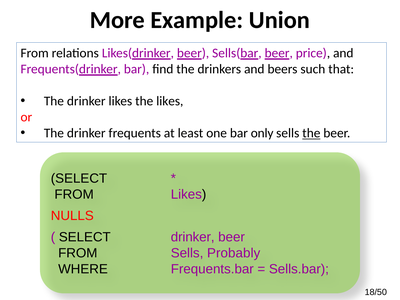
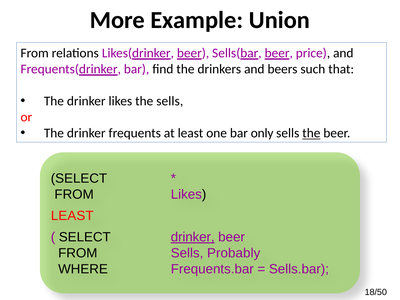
the likes: likes -> sells
NULLS at (72, 216): NULLS -> LEAST
drinker at (193, 237) underline: none -> present
